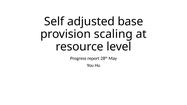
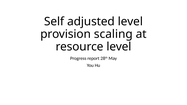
adjusted base: base -> level
